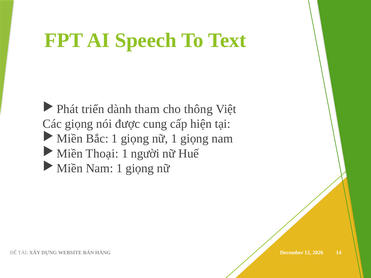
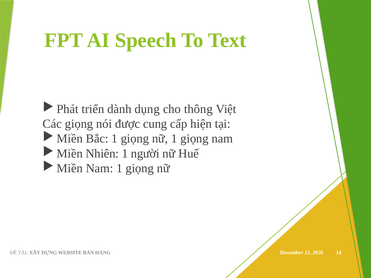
tham: tham -> dụng
Thoại: Thoại -> Nhiên
